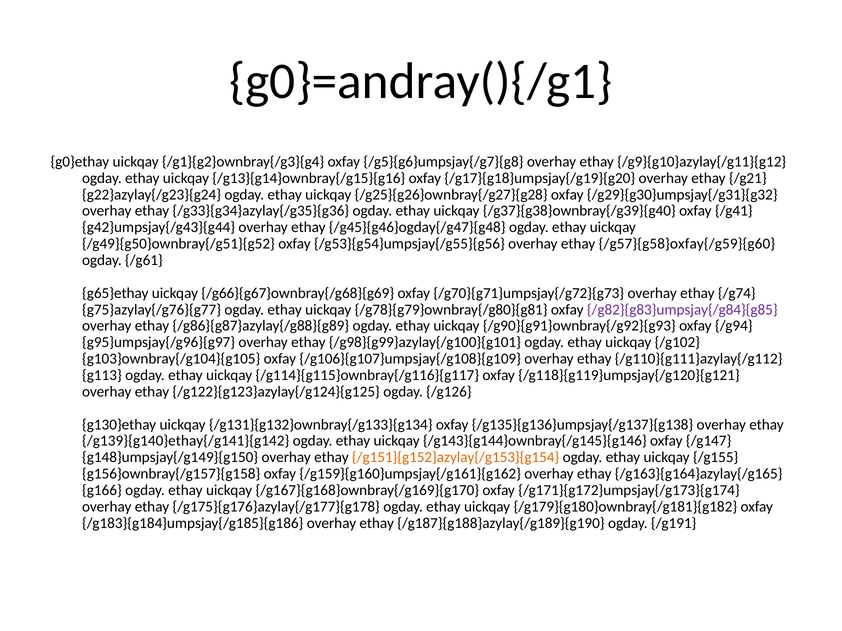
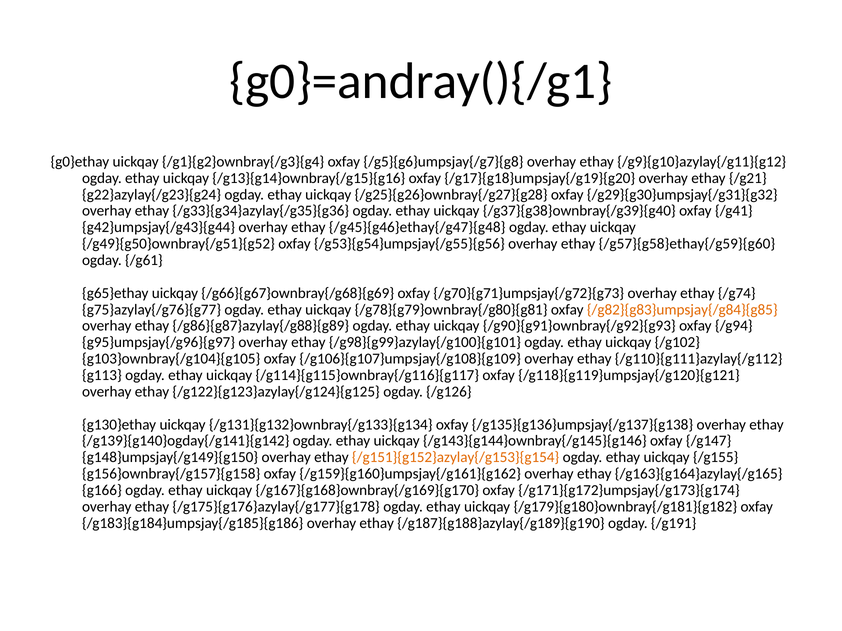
/g45}{g46}ogday{/g47}{g48: /g45}{g46}ogday{/g47}{g48 -> /g45}{g46}ethay{/g47}{g48
/g57}{g58}oxfay{/g59}{g60: /g57}{g58}oxfay{/g59}{g60 -> /g57}{g58}ethay{/g59}{g60
/g82}{g83}umpsjay{/g84}{g85 colour: purple -> orange
/g139}{g140}ethay{/g141}{g142: /g139}{g140}ethay{/g141}{g142 -> /g139}{g140}ogday{/g141}{g142
